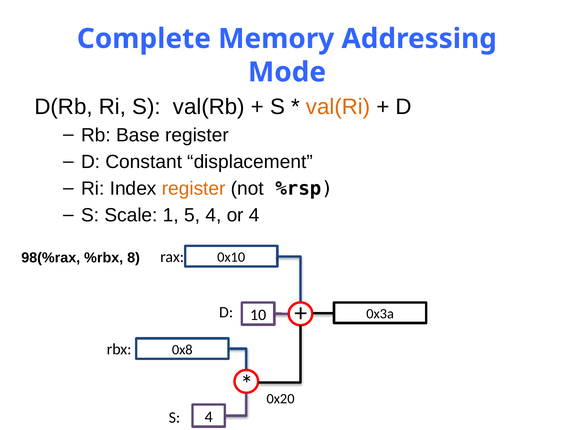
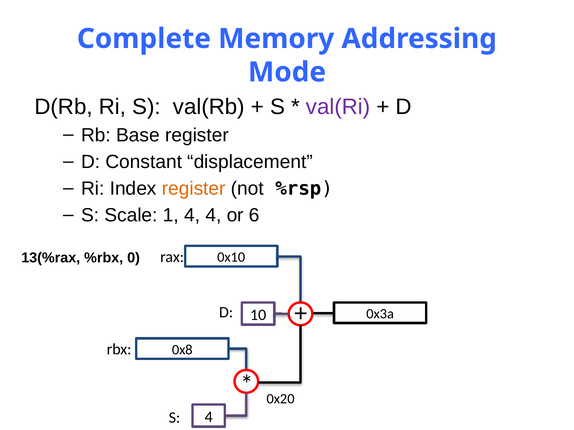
val(Ri colour: orange -> purple
1 5: 5 -> 4
or 4: 4 -> 6
98(%rax: 98(%rax -> 13(%rax
8: 8 -> 0
